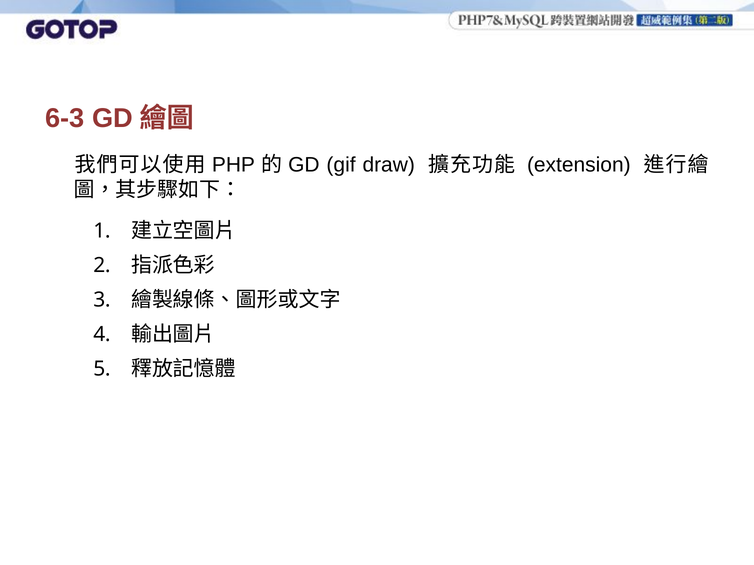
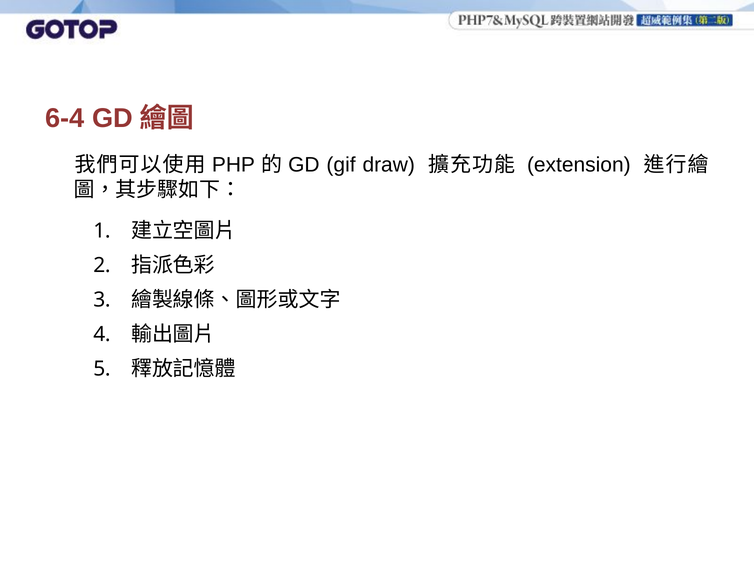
6-3: 6-3 -> 6-4
